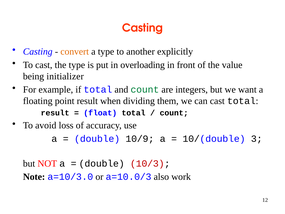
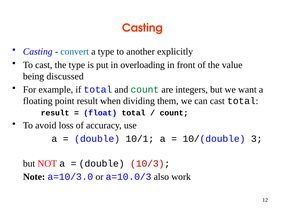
convert colour: orange -> blue
initializer: initializer -> discussed
10/9: 10/9 -> 10/1
